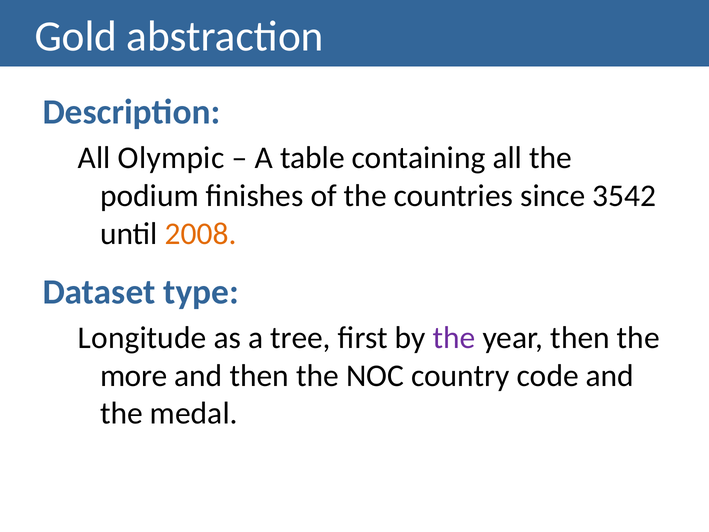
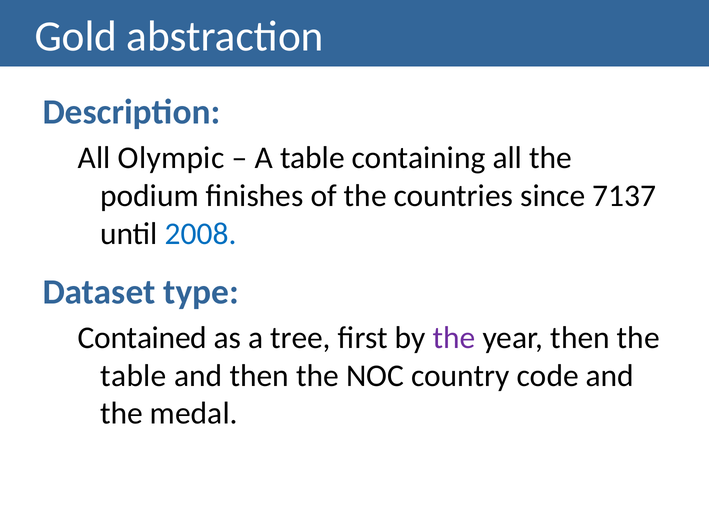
3542: 3542 -> 7137
2008 colour: orange -> blue
Longitude: Longitude -> Contained
more at (134, 375): more -> table
